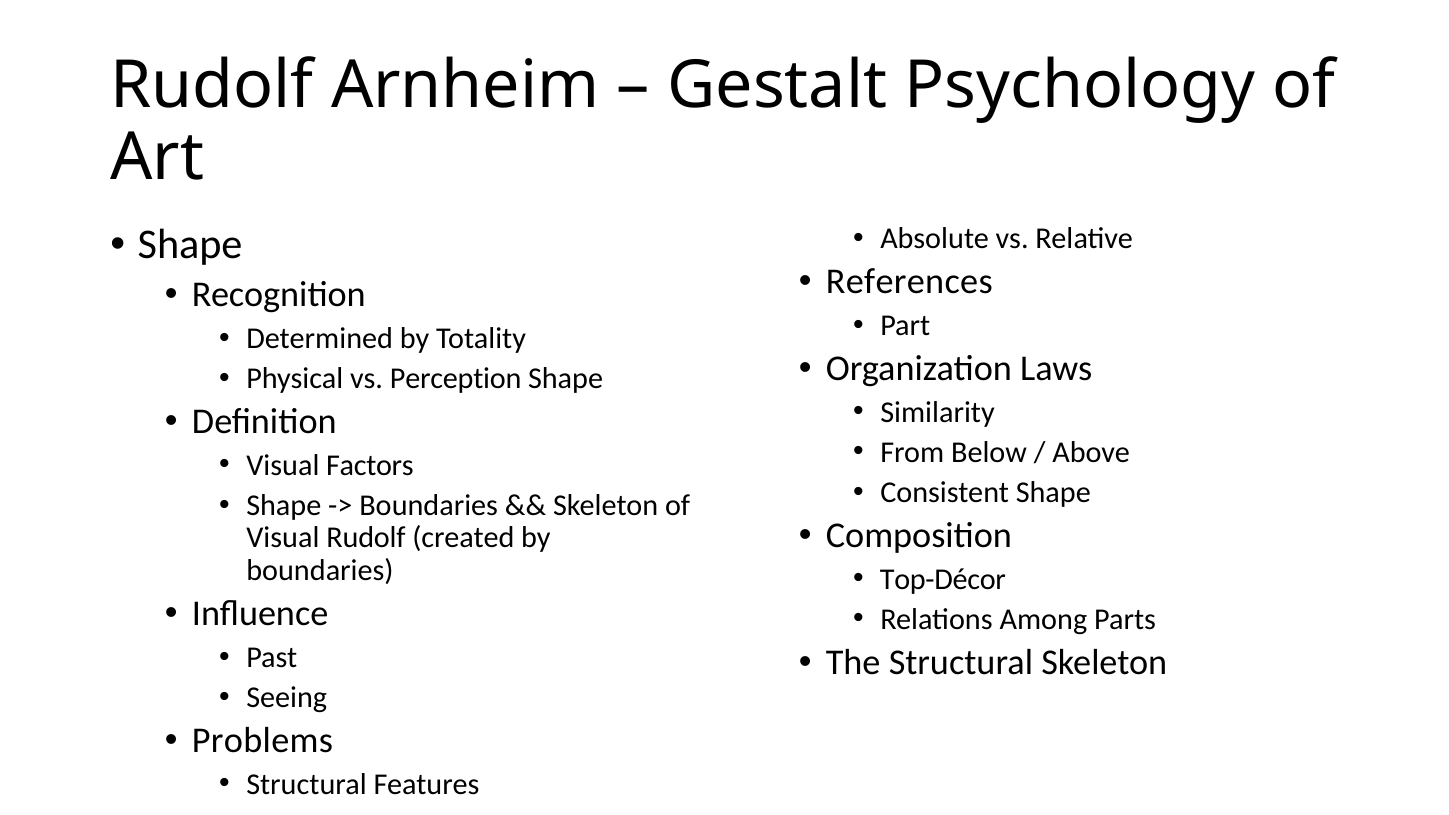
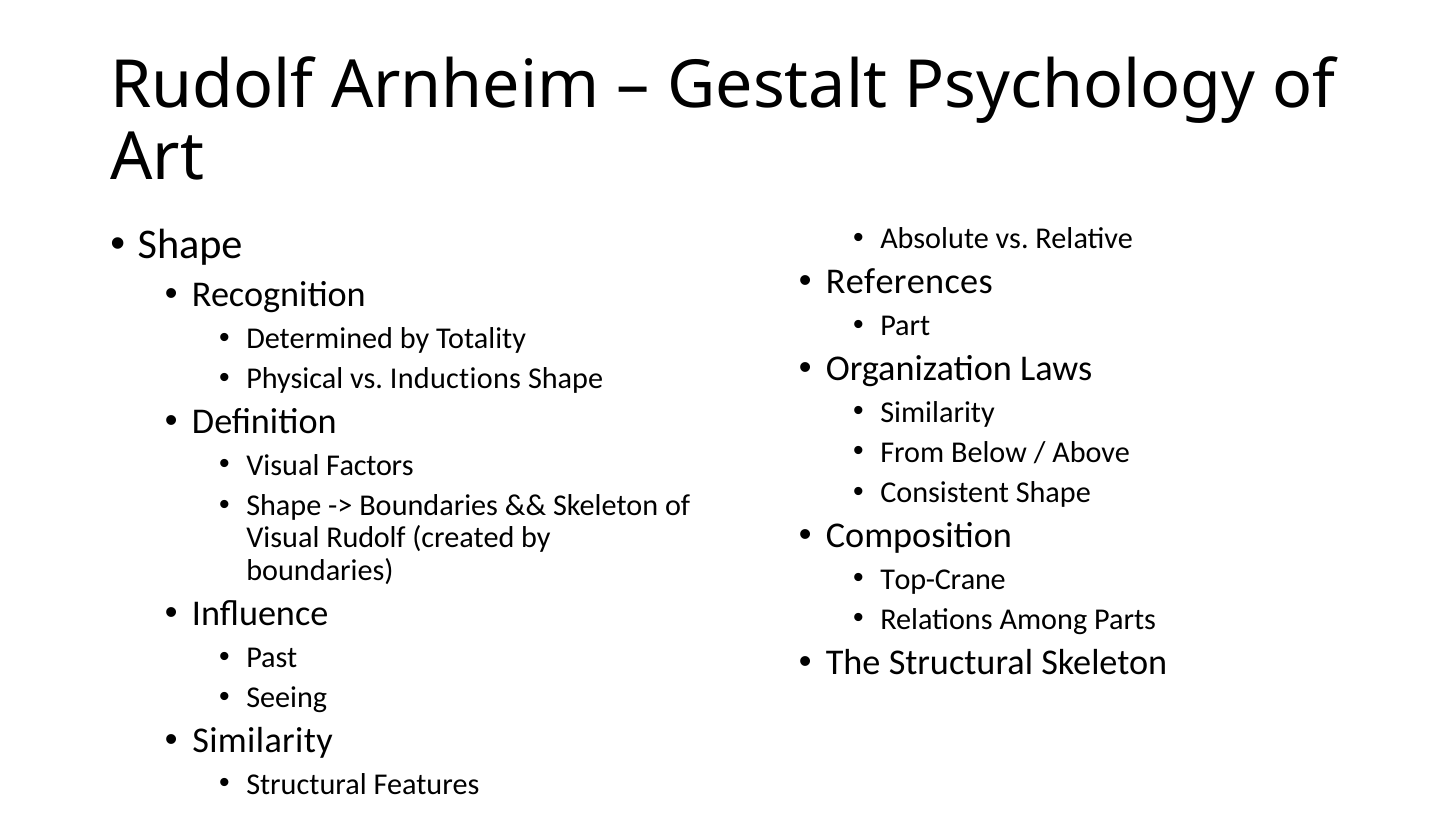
Perception: Perception -> Inductions
Top-Décor: Top-Décor -> Top-Crane
Problems at (263, 741): Problems -> Similarity
